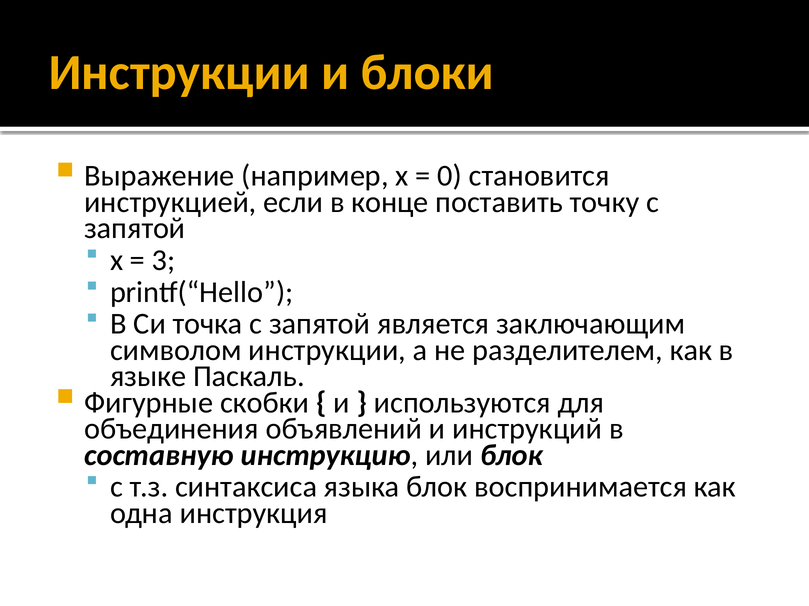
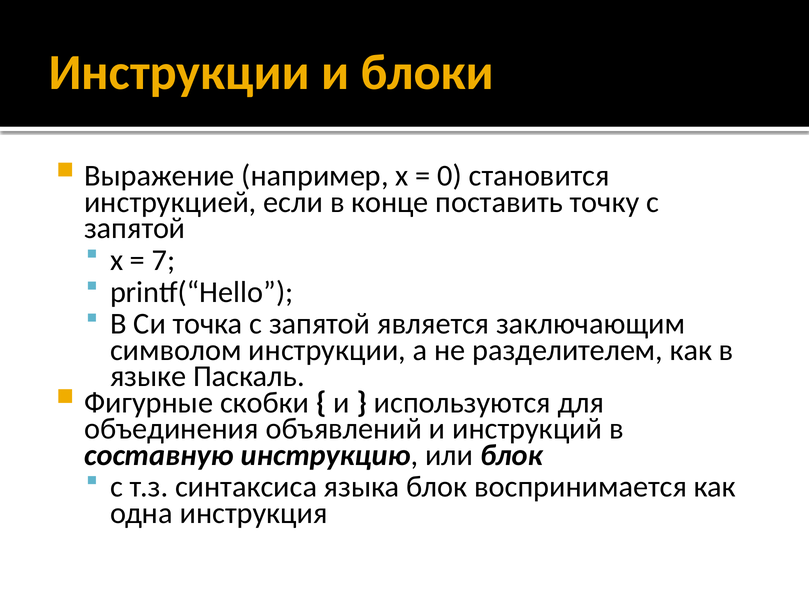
3: 3 -> 7
